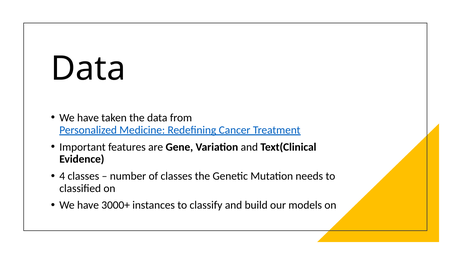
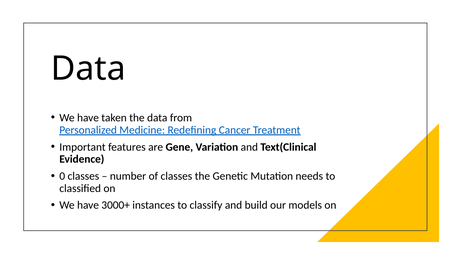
4: 4 -> 0
